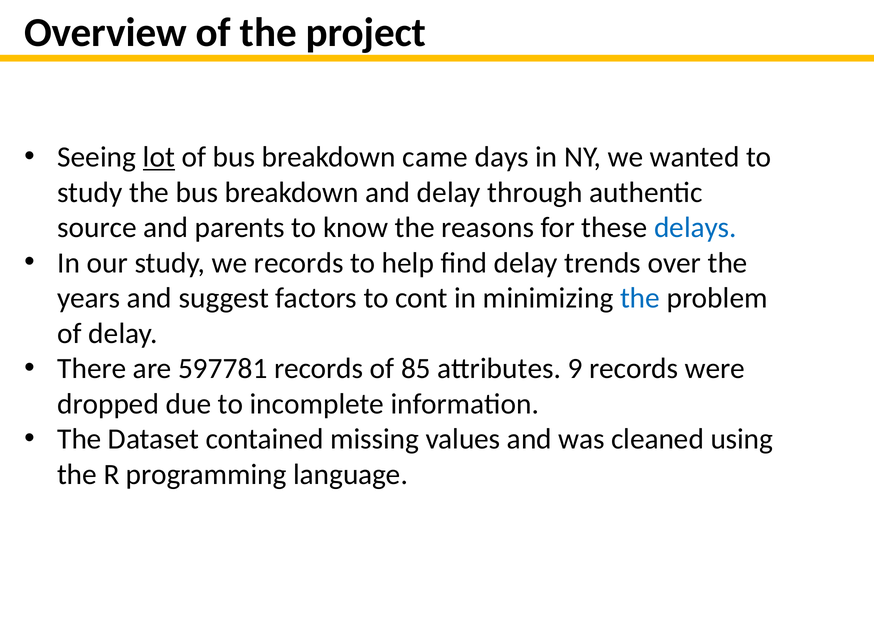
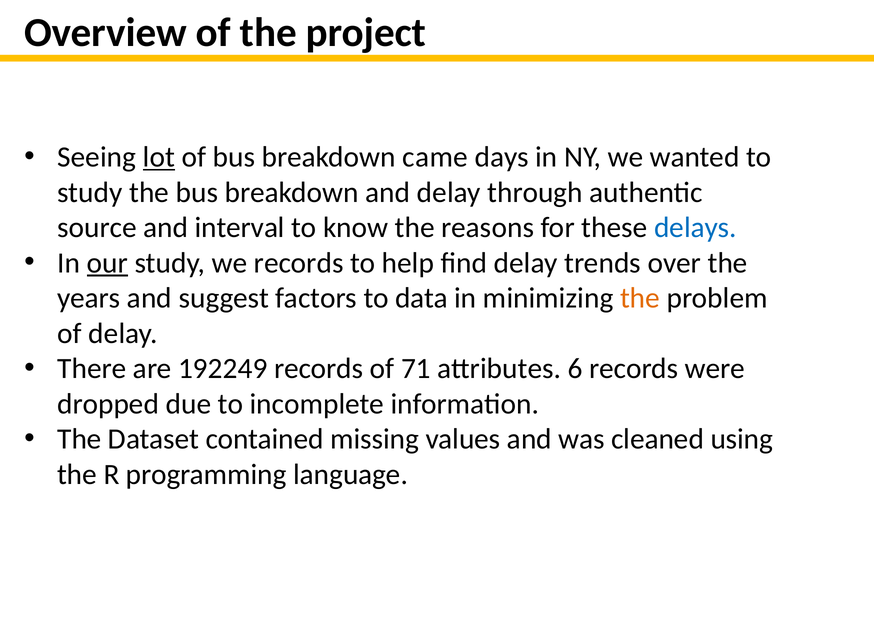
parents: parents -> interval
our underline: none -> present
cont: cont -> data
the at (640, 298) colour: blue -> orange
597781: 597781 -> 192249
85: 85 -> 71
9: 9 -> 6
